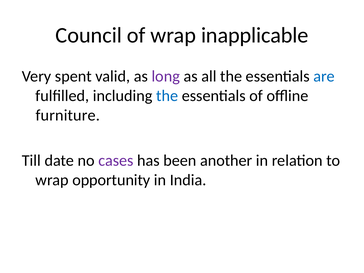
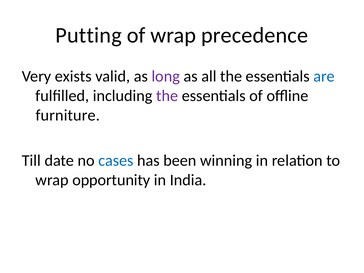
Council: Council -> Putting
inapplicable: inapplicable -> precedence
spent: spent -> exists
the at (167, 96) colour: blue -> purple
cases colour: purple -> blue
another: another -> winning
